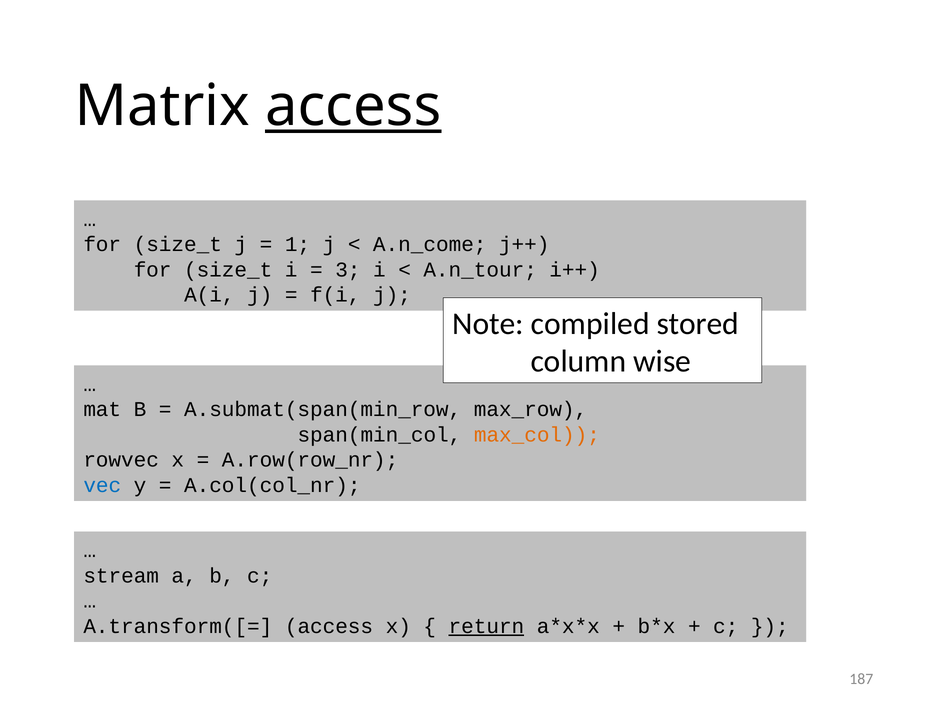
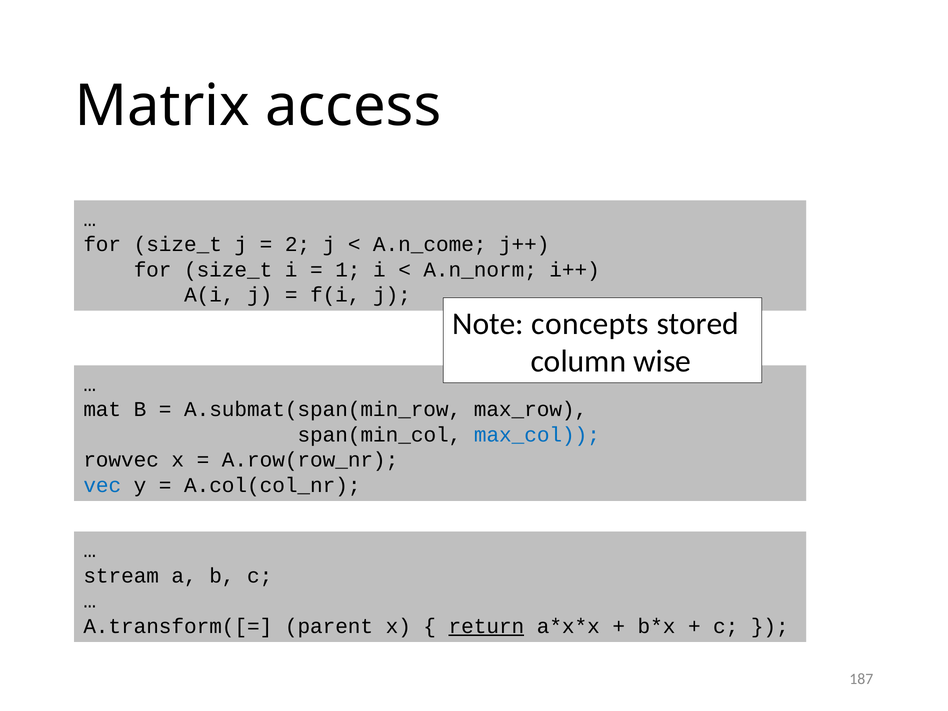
access at (353, 106) underline: present -> none
1: 1 -> 2
3: 3 -> 1
A.n_tour: A.n_tour -> A.n_norm
compiled: compiled -> concepts
max_col colour: orange -> blue
A.transform([= access: access -> parent
